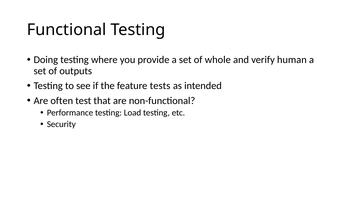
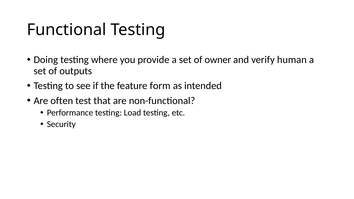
whole: whole -> owner
tests: tests -> form
